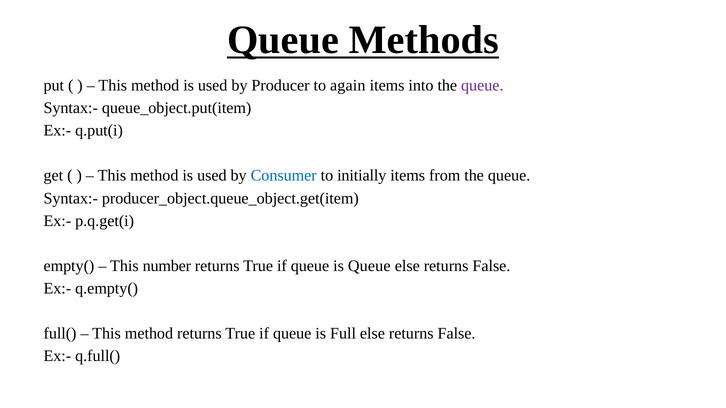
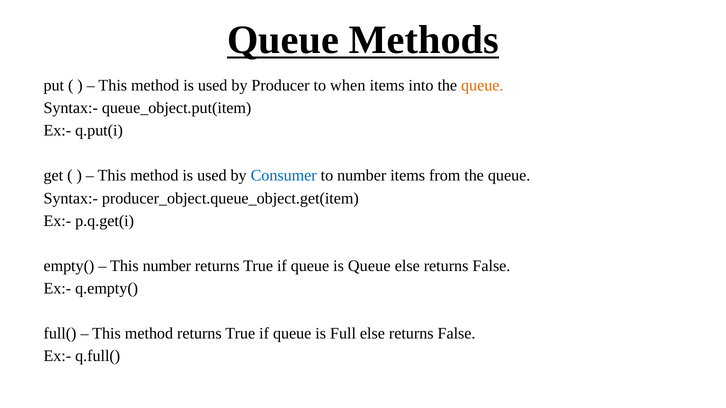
again: again -> when
queue at (482, 86) colour: purple -> orange
to initially: initially -> number
